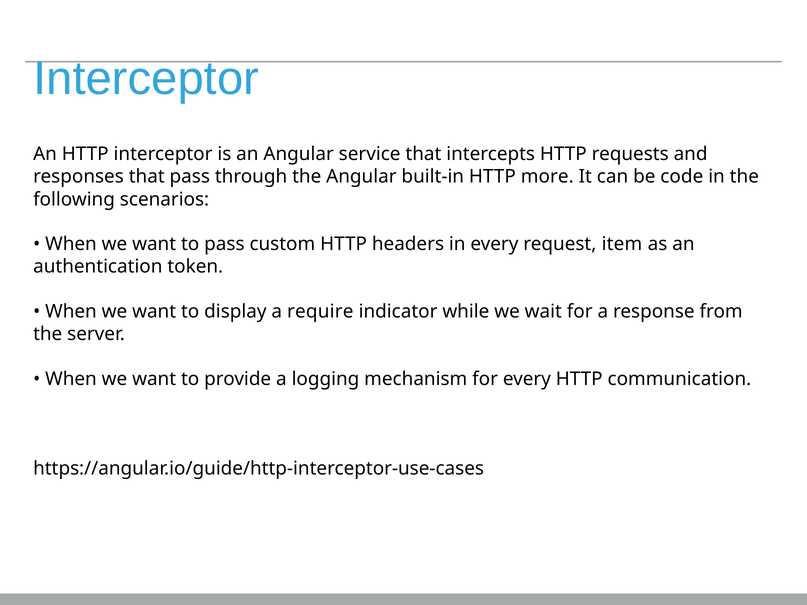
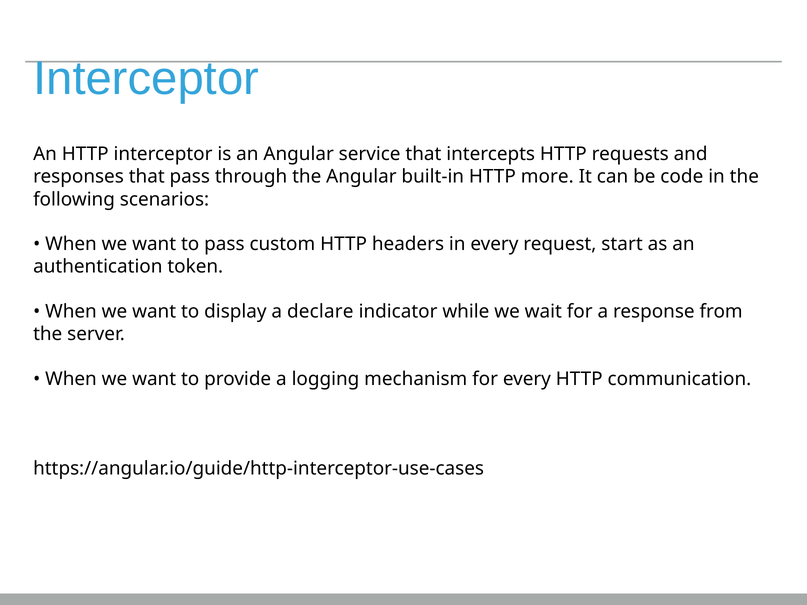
item: item -> start
require: require -> declare
